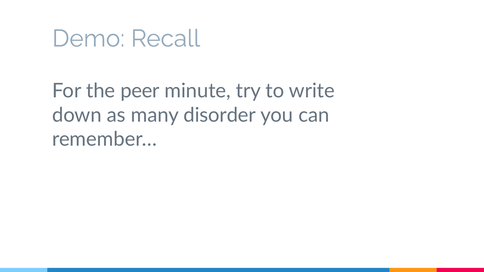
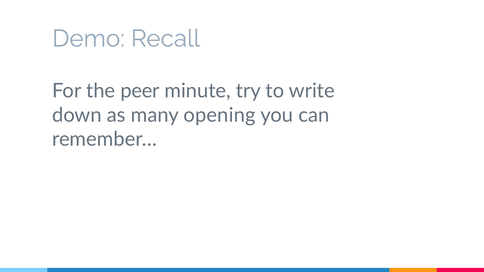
disorder: disorder -> opening
